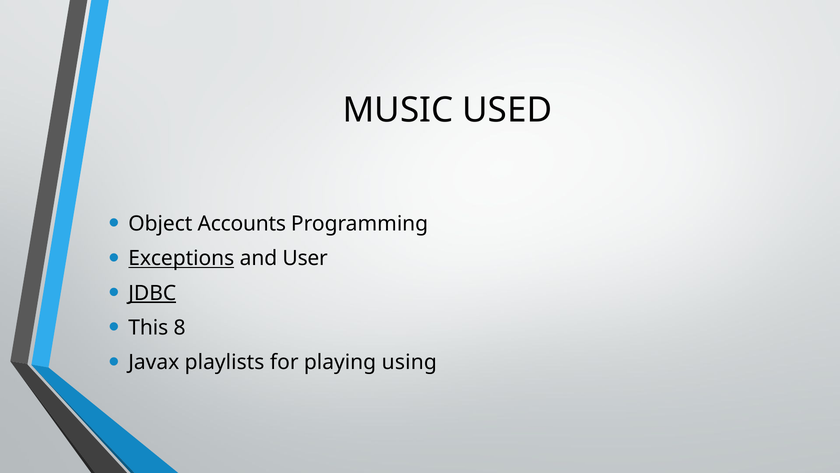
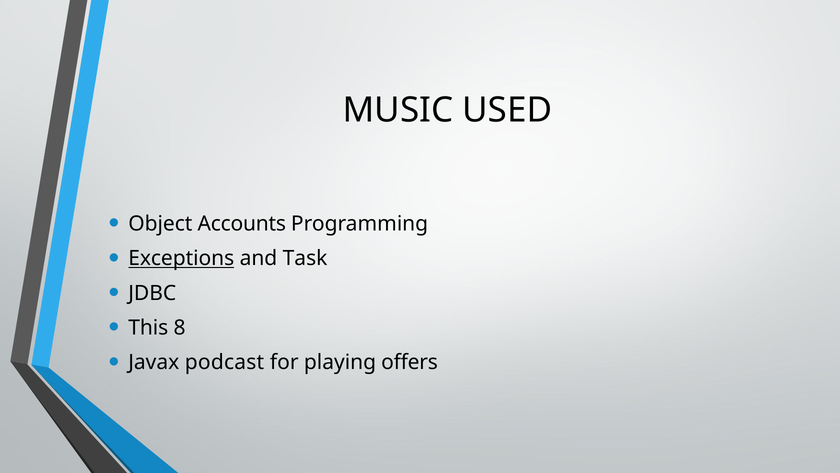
User: User -> Task
JDBC underline: present -> none
playlists: playlists -> podcast
using: using -> offers
